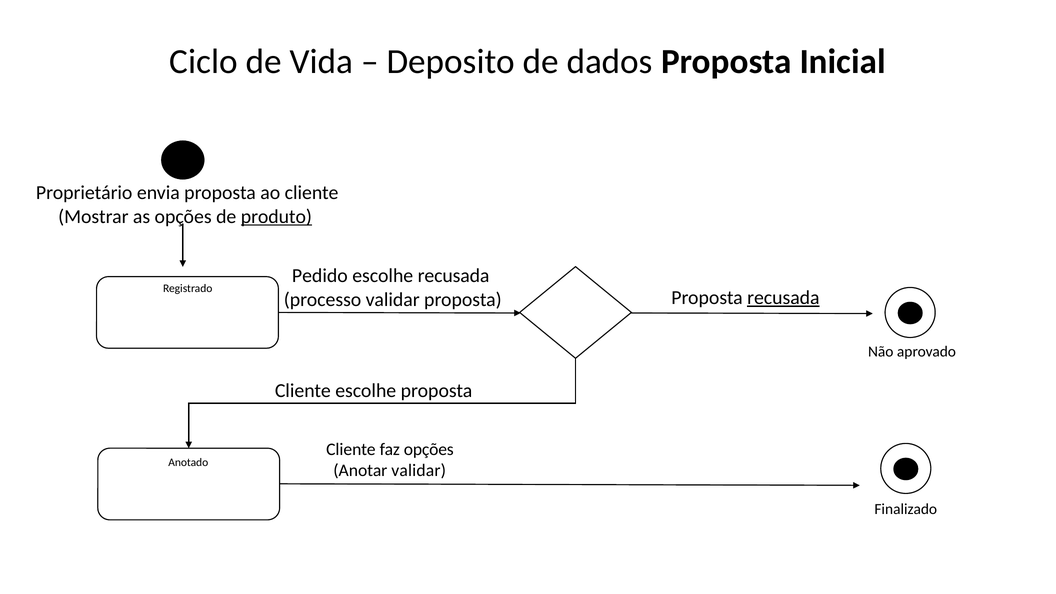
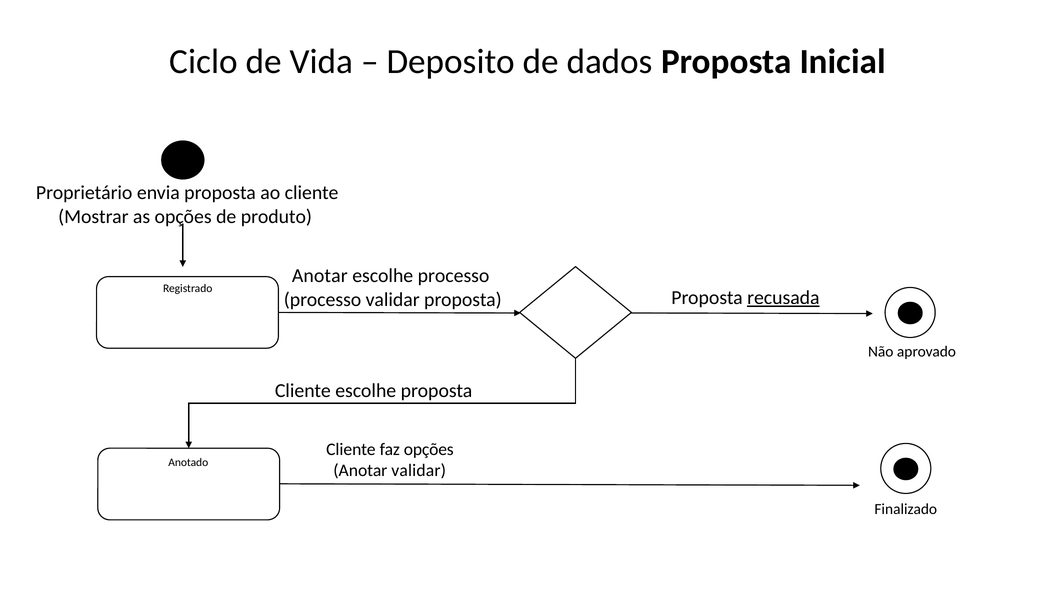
produto underline: present -> none
Pedido at (320, 276): Pedido -> Anotar
escolhe recusada: recusada -> processo
